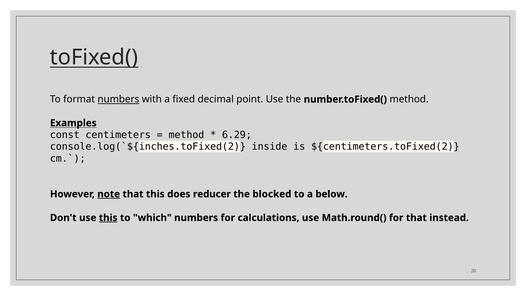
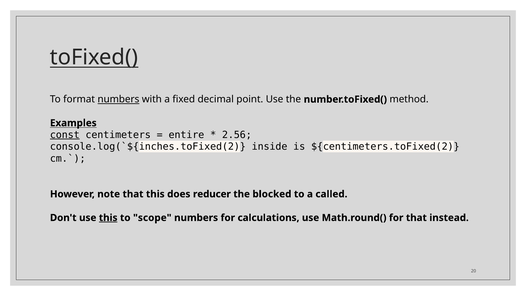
const underline: none -> present
method at (186, 135): method -> entire
6.29: 6.29 -> 2.56
note underline: present -> none
below: below -> called
which: which -> scope
